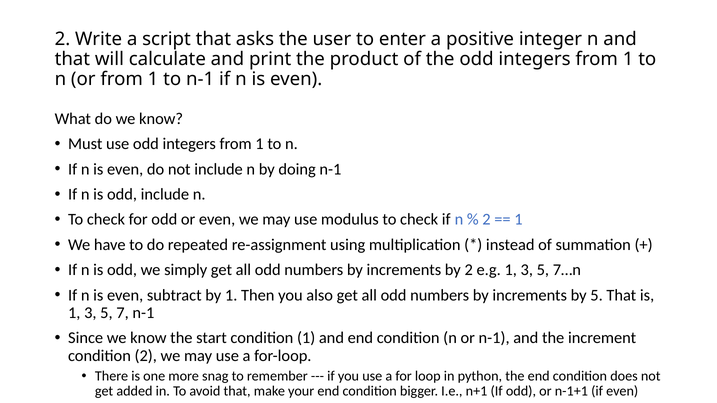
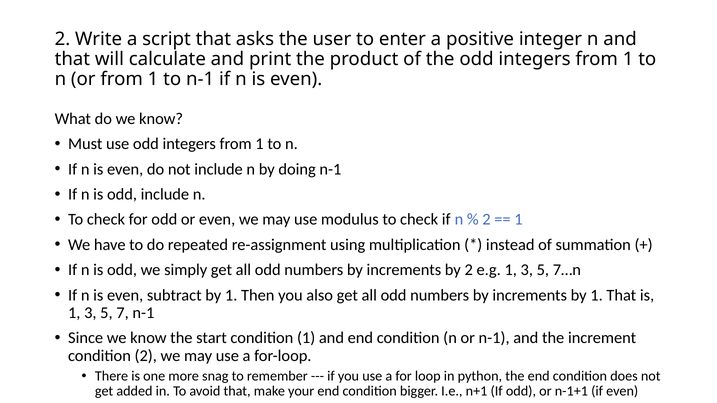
increments by 5: 5 -> 1
